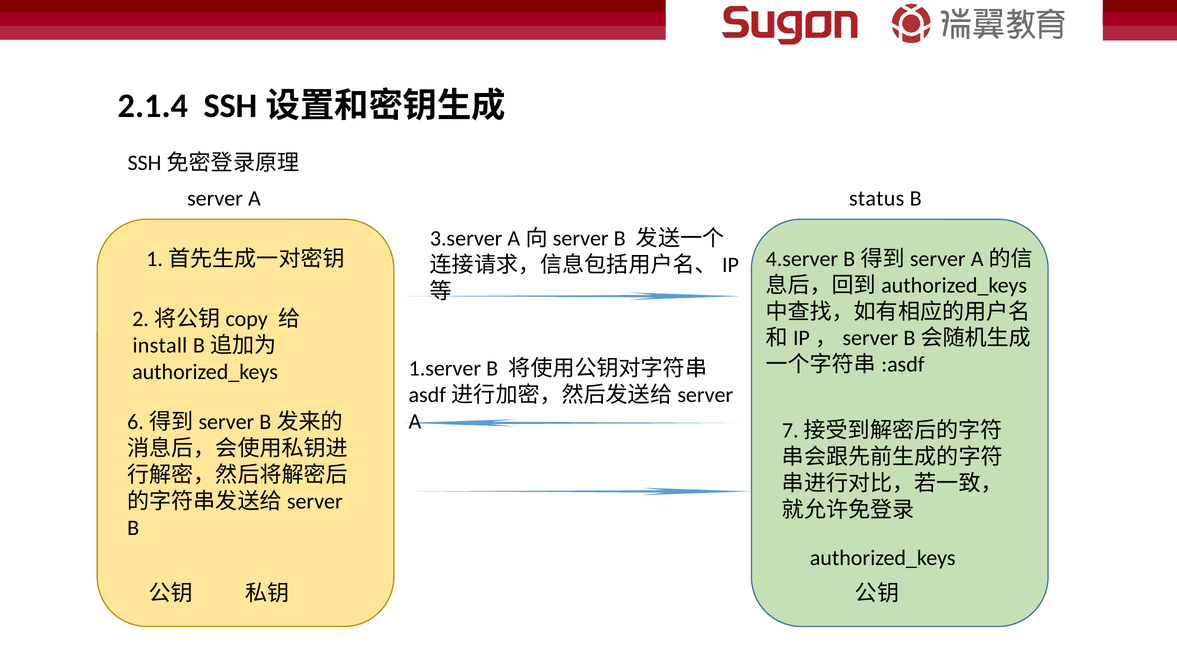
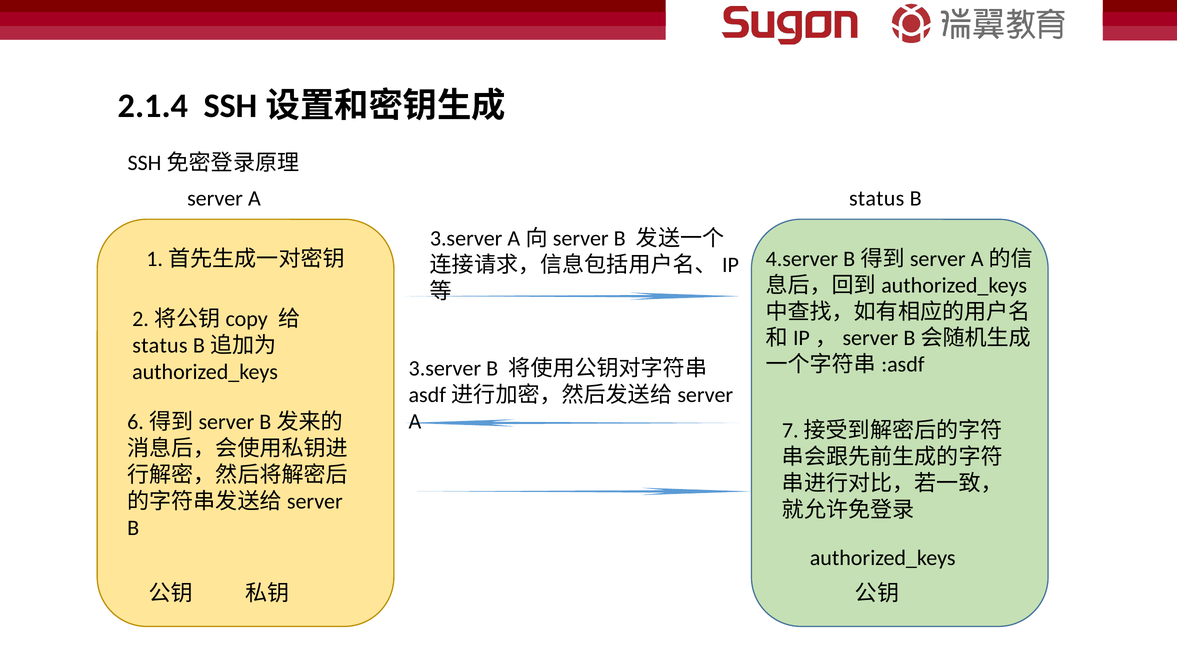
install at (160, 345): install -> status
1.server at (445, 368): 1.server -> 3.server
